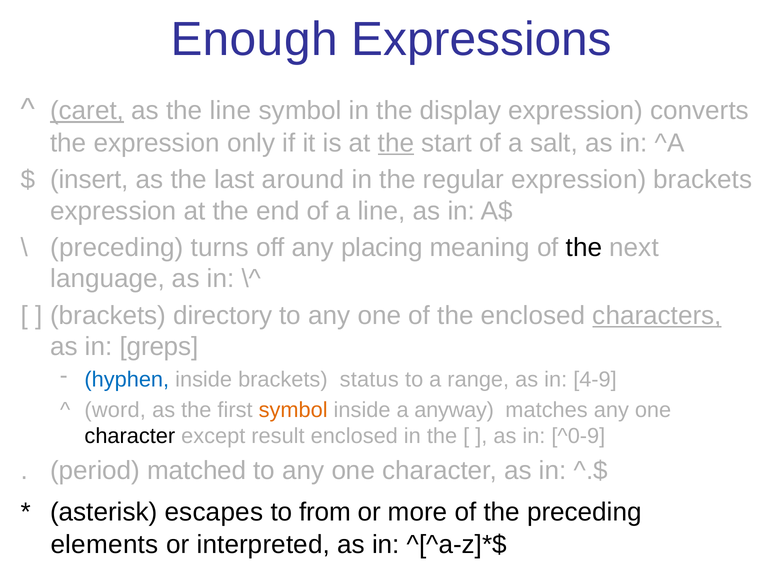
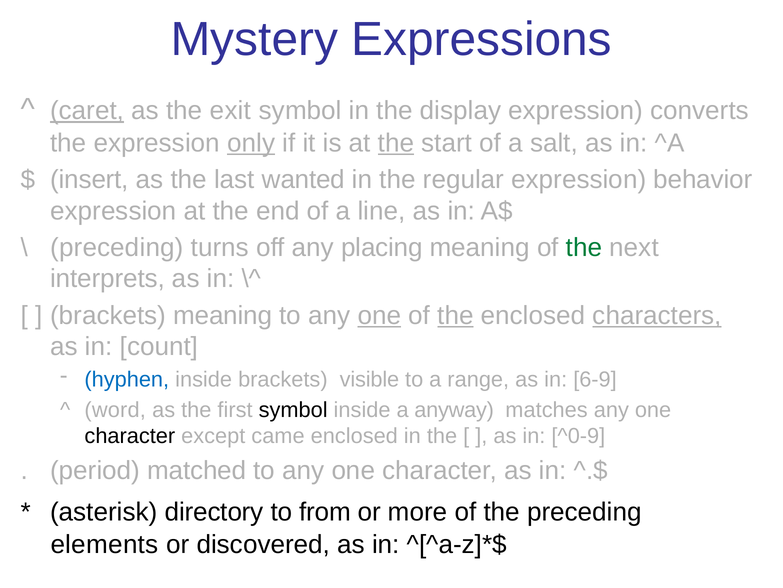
Enough: Enough -> Mystery
the line: line -> exit
only underline: none -> present
around: around -> wanted
expression brackets: brackets -> behavior
the at (584, 247) colour: black -> green
language: language -> interprets
brackets directory: directory -> meaning
one at (379, 315) underline: none -> present
the at (455, 315) underline: none -> present
greps: greps -> count
status: status -> visible
4-9: 4-9 -> 6-9
symbol at (293, 410) colour: orange -> black
result: result -> came
escapes: escapes -> directory
interpreted: interpreted -> discovered
